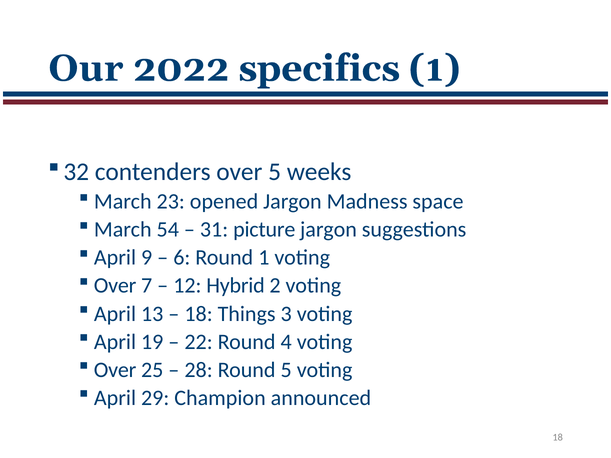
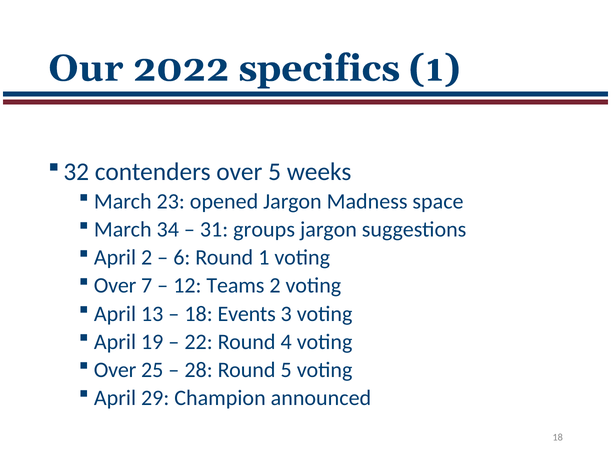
54: 54 -> 34
picture: picture -> groups
April 9: 9 -> 2
Hybrid: Hybrid -> Teams
Things: Things -> Events
